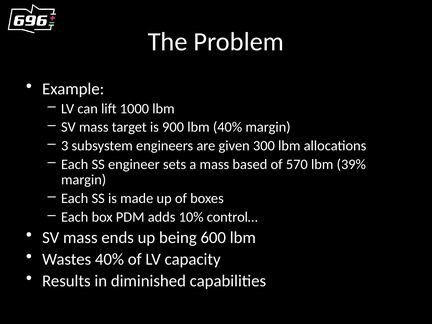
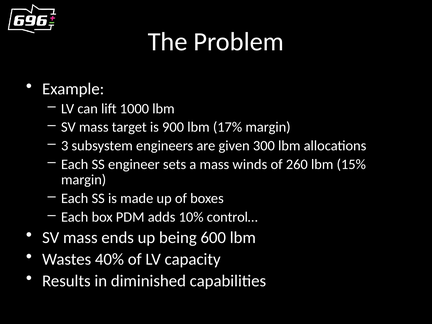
lbm 40%: 40% -> 17%
based: based -> winds
570: 570 -> 260
39%: 39% -> 15%
